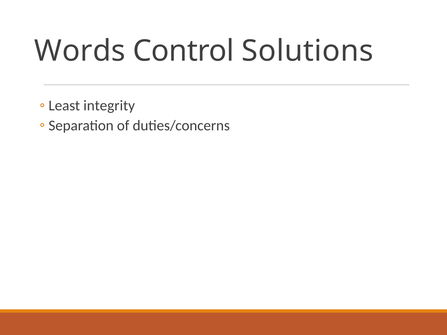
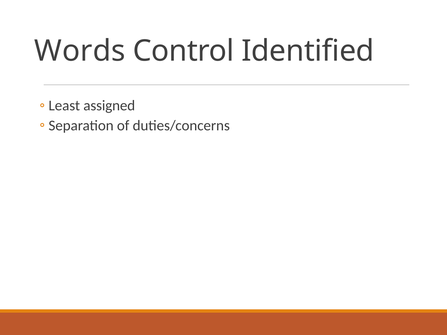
Solutions: Solutions -> Identified
integrity: integrity -> assigned
